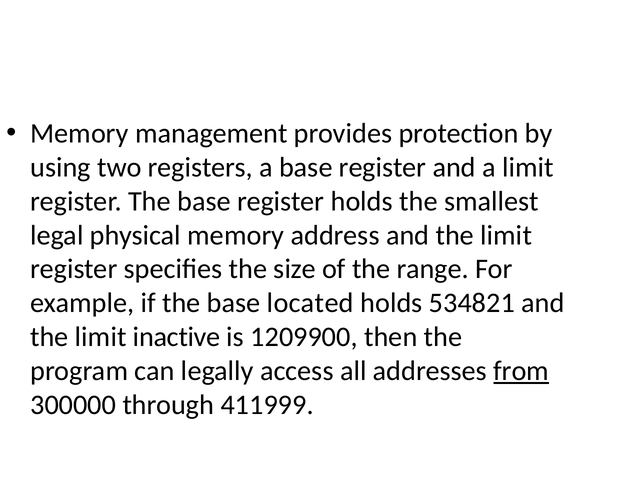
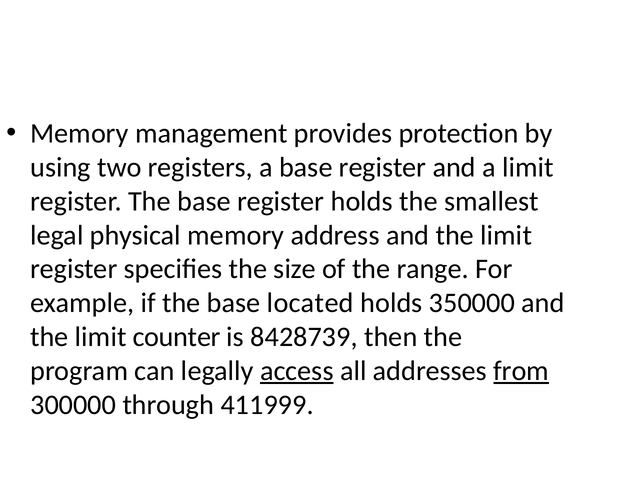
534821: 534821 -> 350000
inactive: inactive -> counter
1209900: 1209900 -> 8428739
access underline: none -> present
